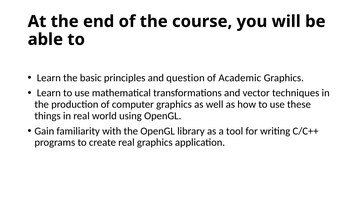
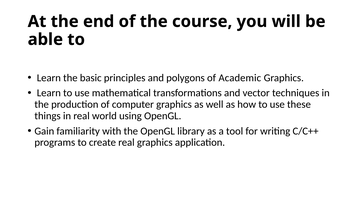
question: question -> polygons
